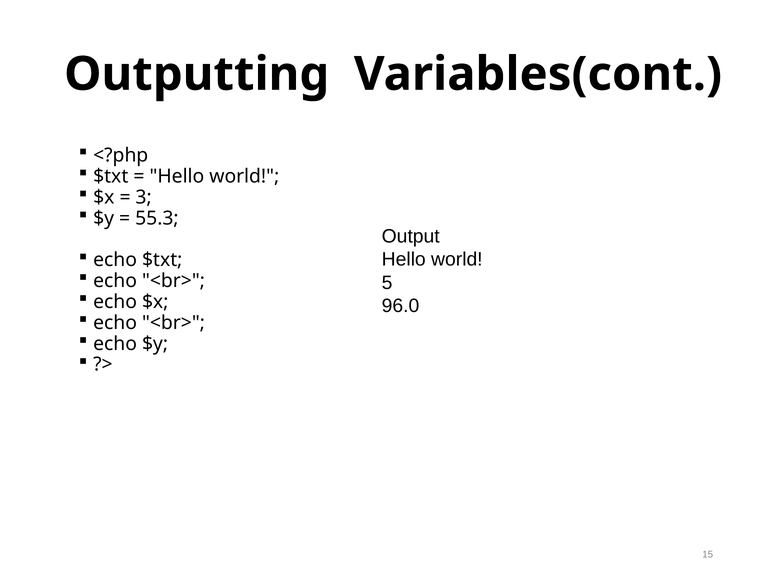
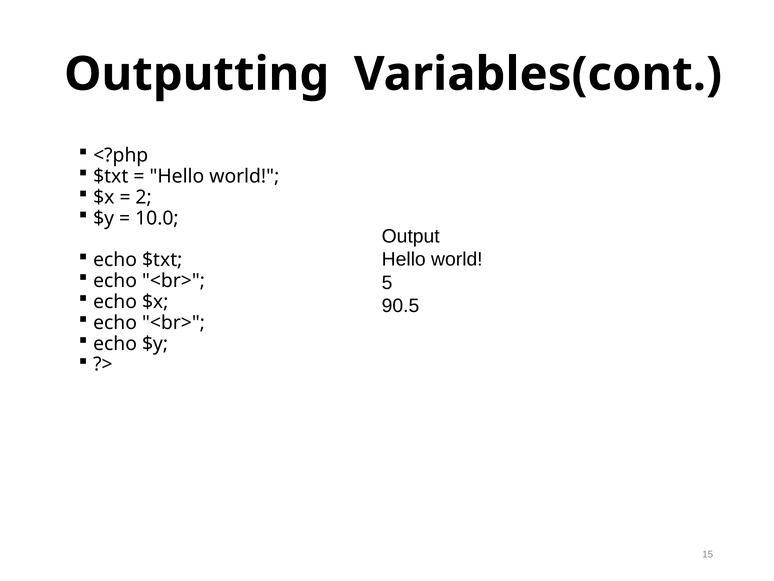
3: 3 -> 2
55.3: 55.3 -> 10.0
96.0: 96.0 -> 90.5
